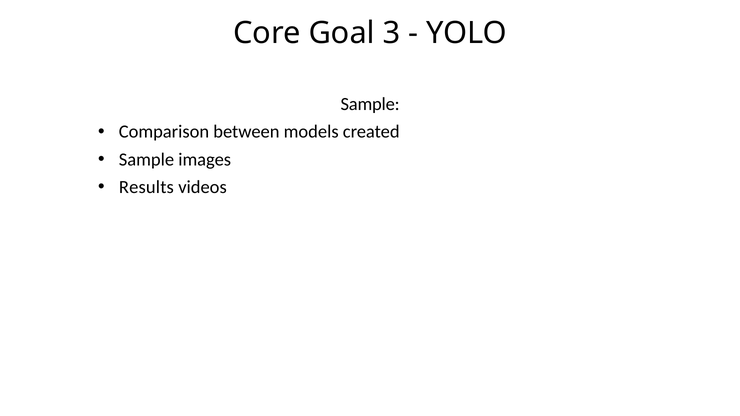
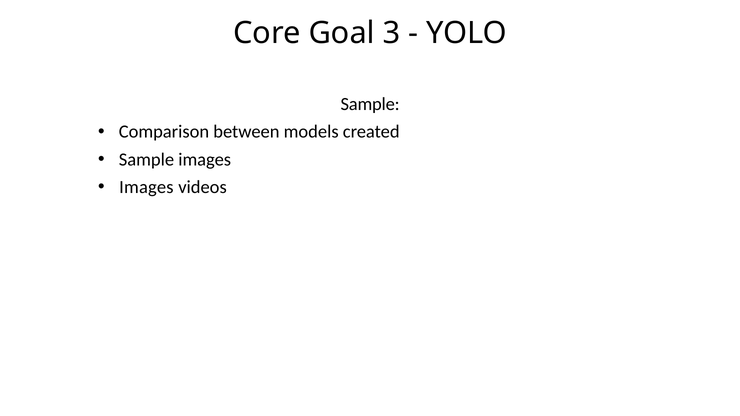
Results at (146, 187): Results -> Images
